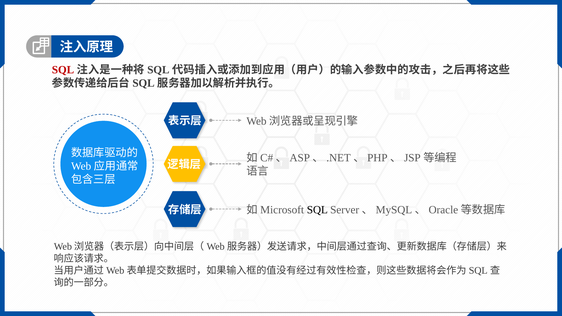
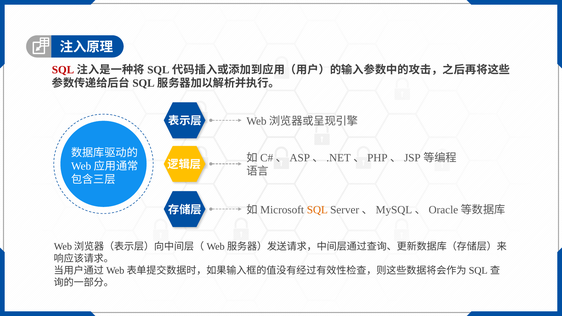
SQL at (317, 210) colour: black -> orange
